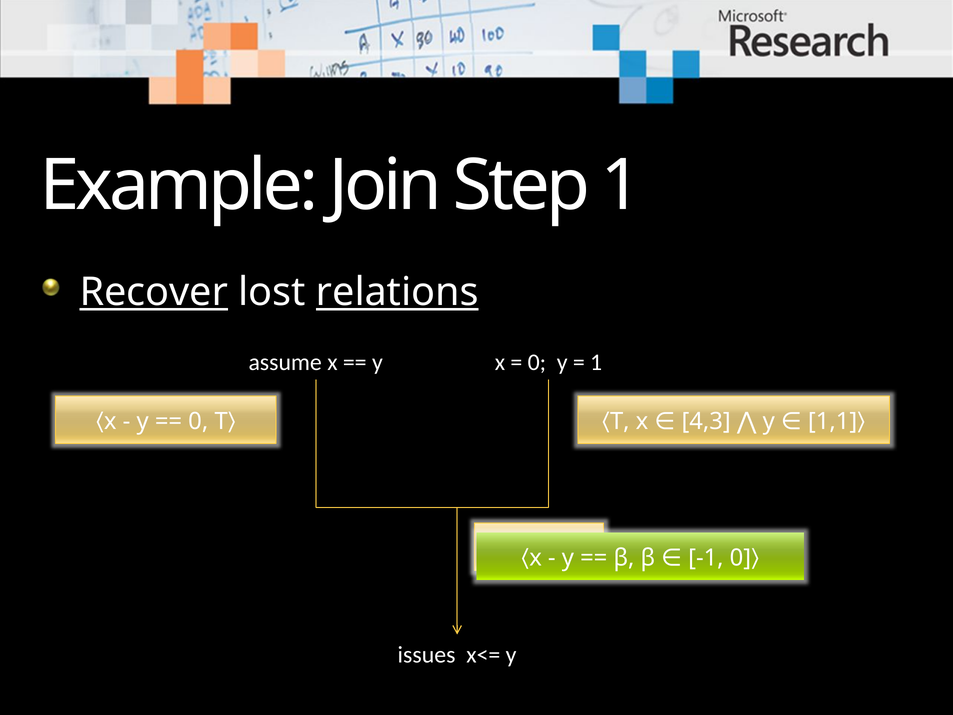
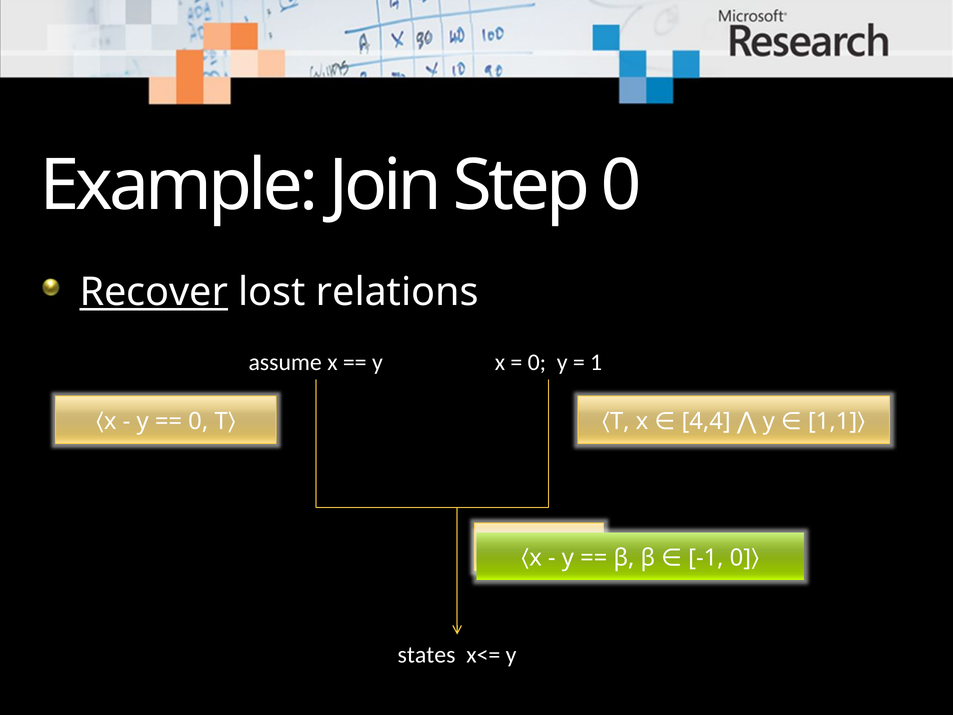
Step 1: 1 -> 0
relations underline: present -> none
4,3: 4,3 -> 4,4
issues: issues -> states
